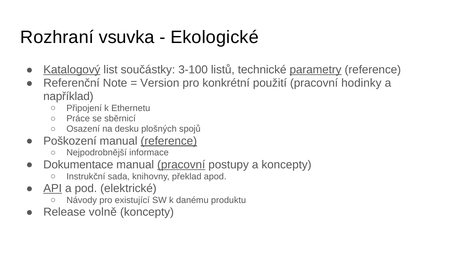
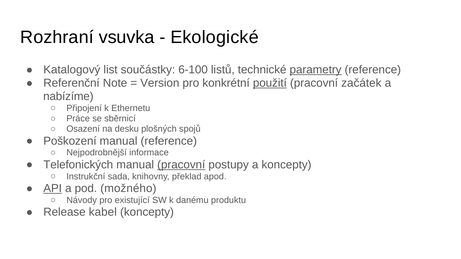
Katalogový underline: present -> none
3-100: 3-100 -> 6-100
použití underline: none -> present
hodinky: hodinky -> začátek
například: například -> nabízíme
reference at (169, 141) underline: present -> none
Dokumentace: Dokumentace -> Telefonických
elektrické: elektrické -> možného
volně: volně -> kabel
